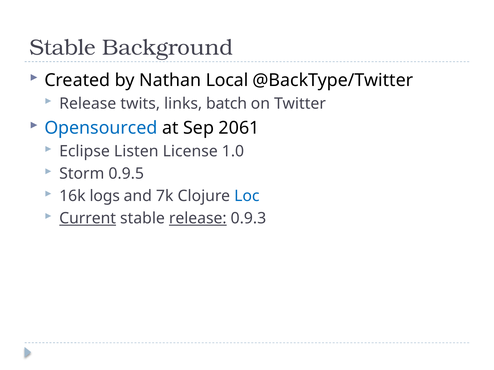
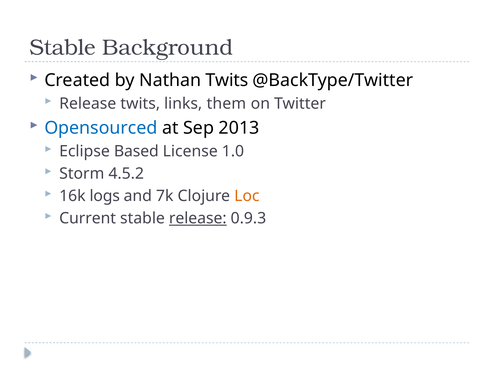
Nathan Local: Local -> Twits
batch: batch -> them
2061: 2061 -> 2013
Listen: Listen -> Based
0.9.5: 0.9.5 -> 4.5.2
Loc colour: blue -> orange
Current underline: present -> none
